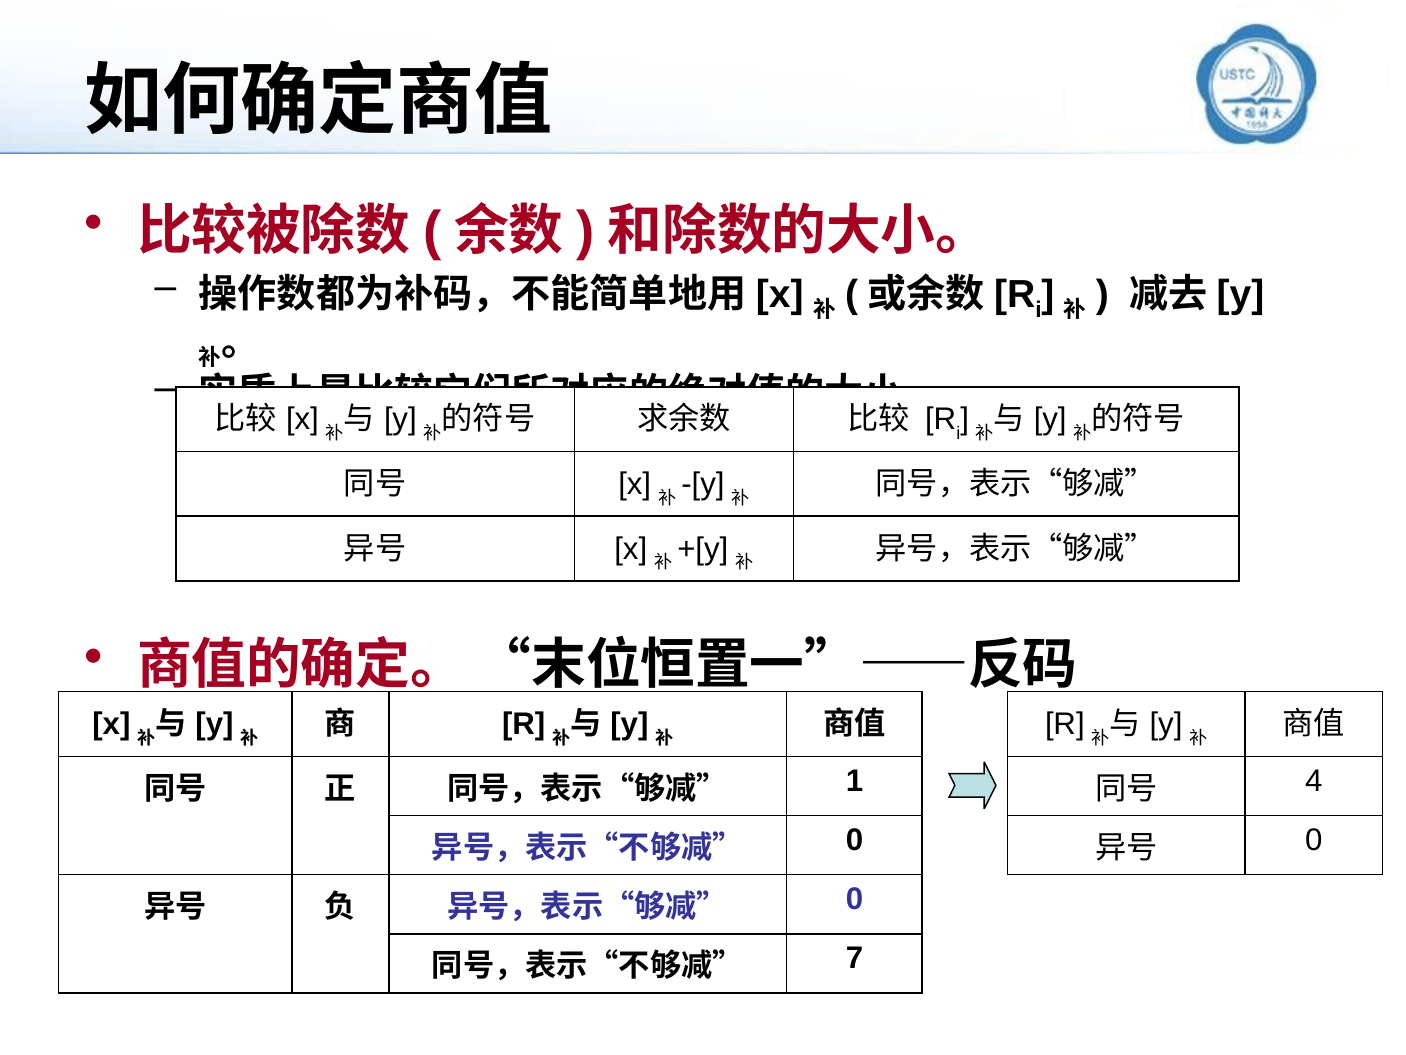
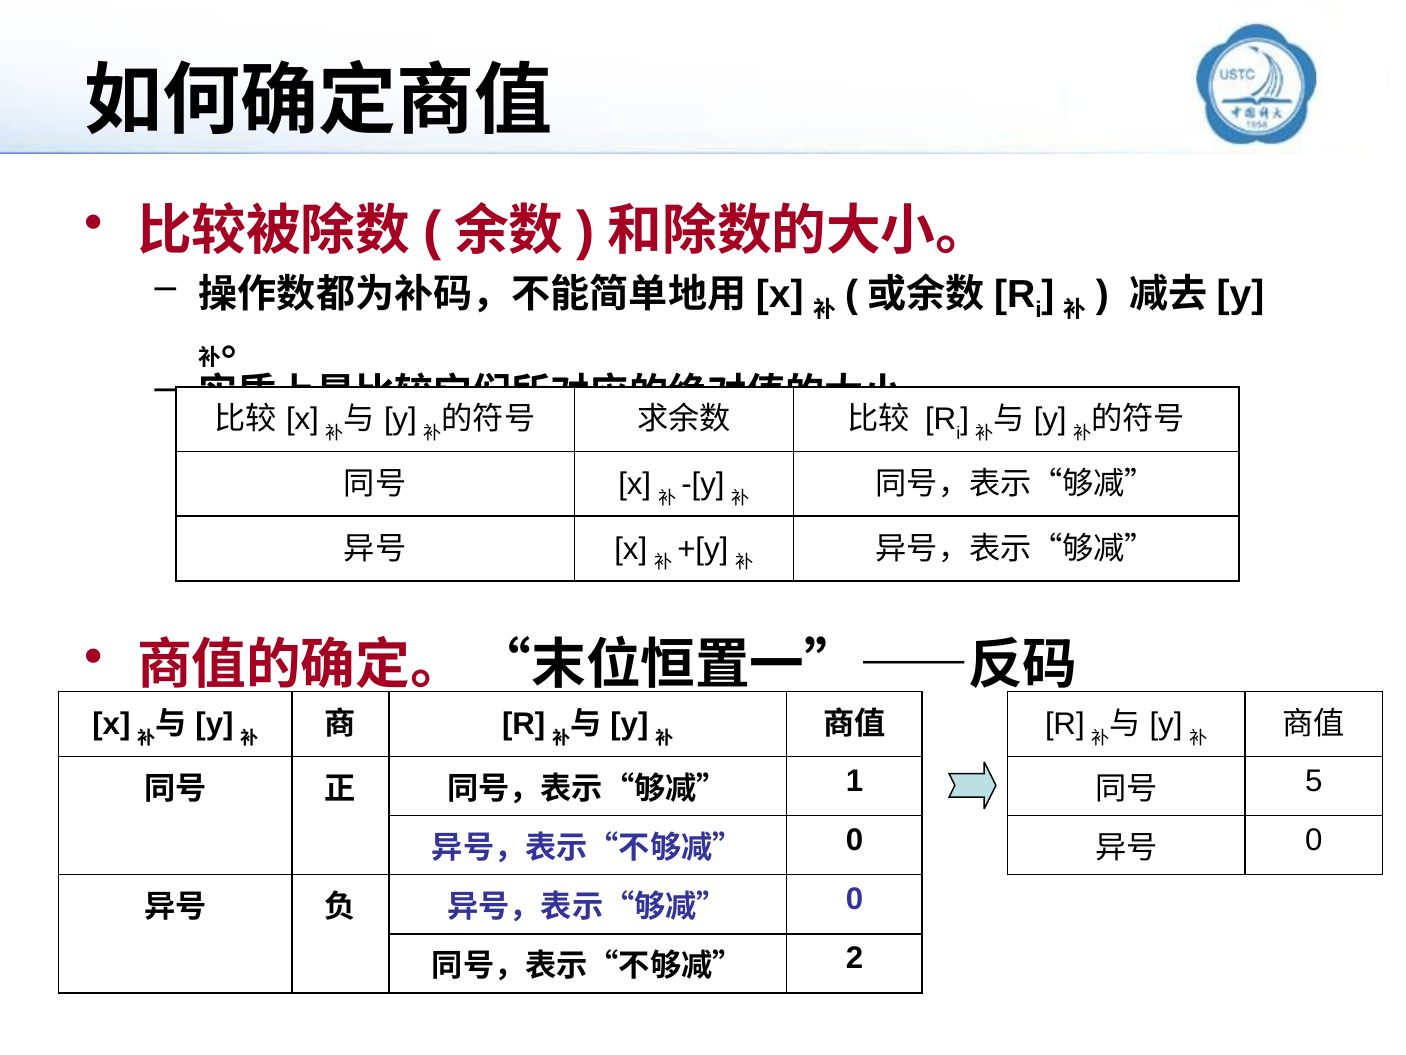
4: 4 -> 5
7: 7 -> 2
